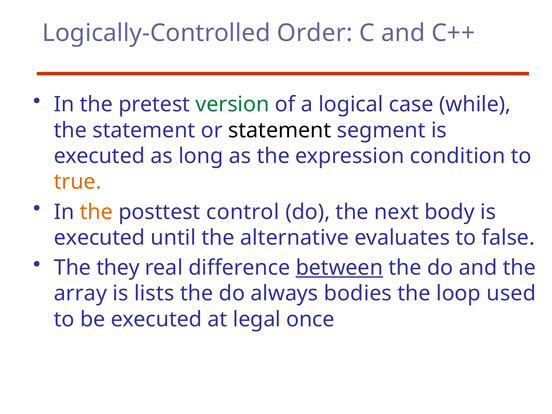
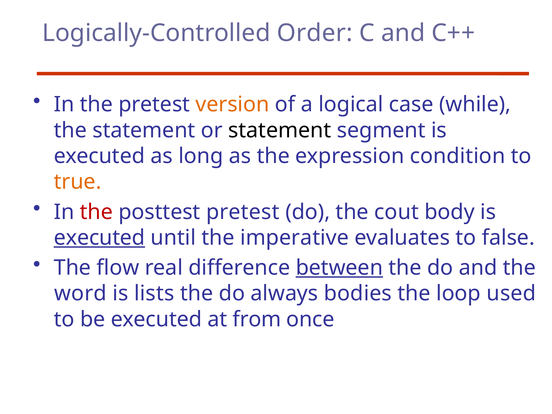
version colour: green -> orange
the at (96, 212) colour: orange -> red
posttest control: control -> pretest
next: next -> cout
executed at (100, 238) underline: none -> present
alternative: alternative -> imperative
they: they -> flow
array: array -> word
legal: legal -> from
